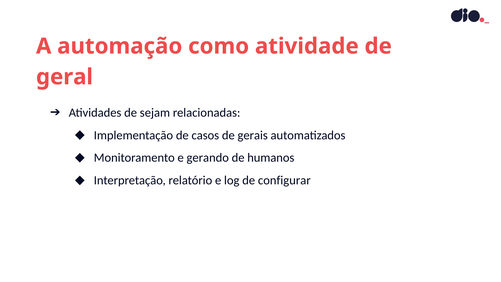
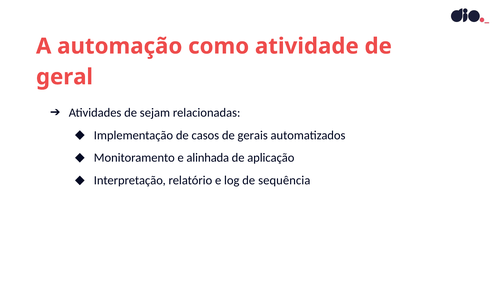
gerando: gerando -> alinhada
humanos: humanos -> aplicação
configurar: configurar -> sequência
